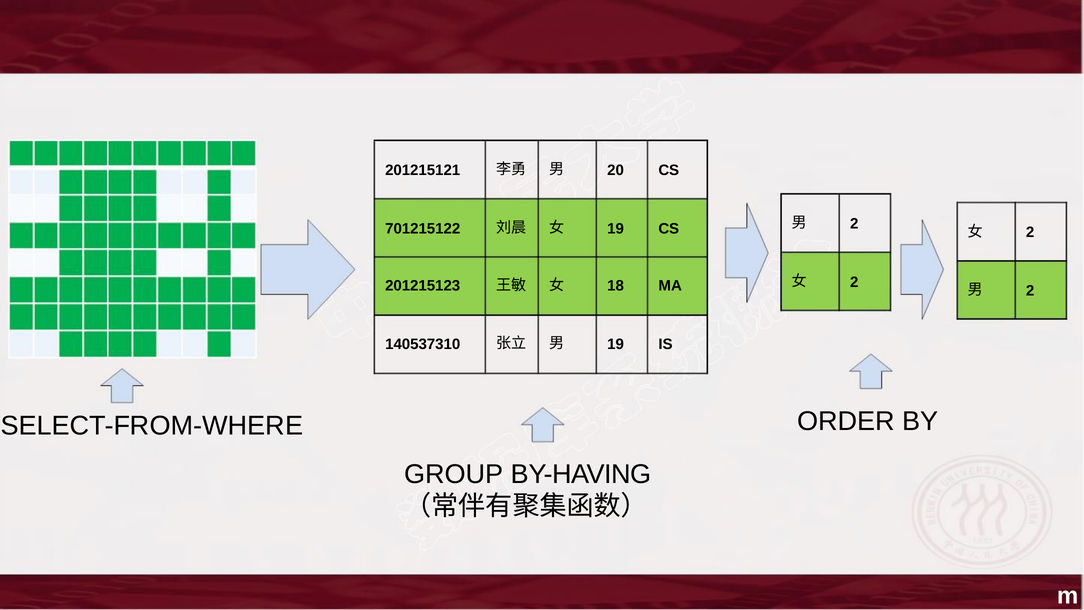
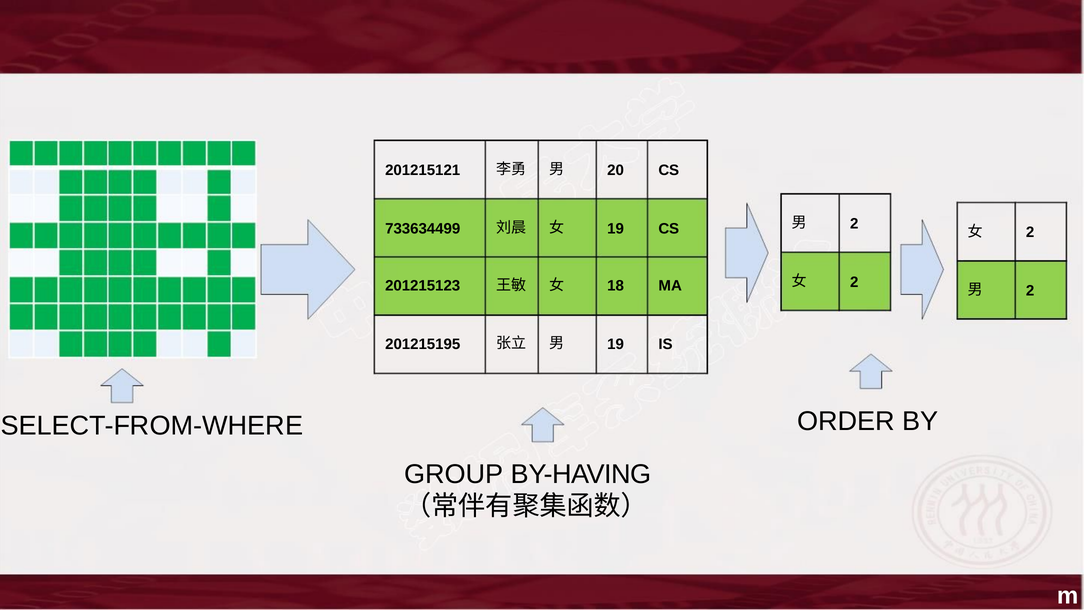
701215122: 701215122 -> 733634499
140537310: 140537310 -> 201215195
